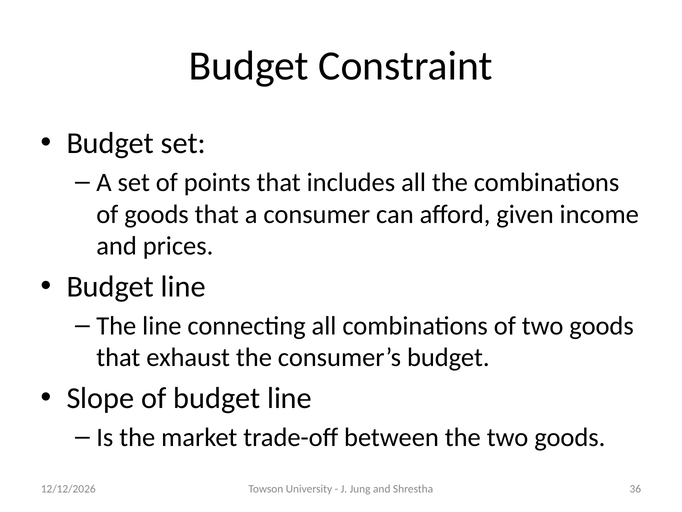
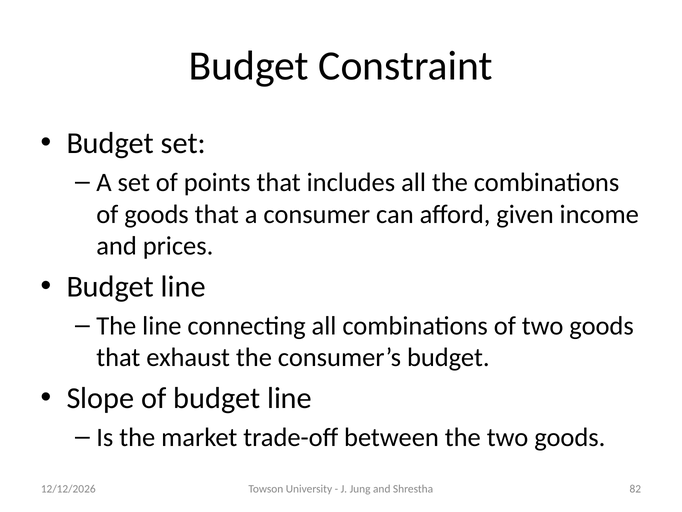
36: 36 -> 82
